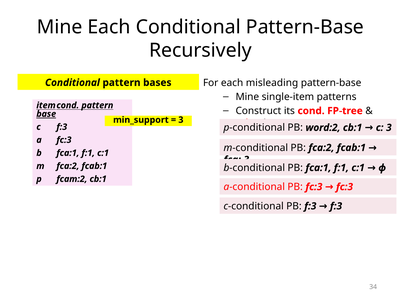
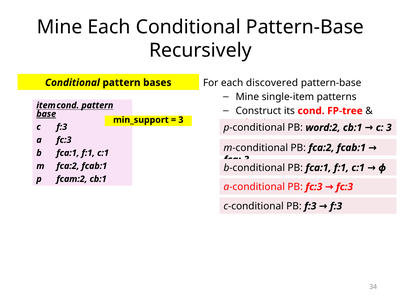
misleading: misleading -> discovered
